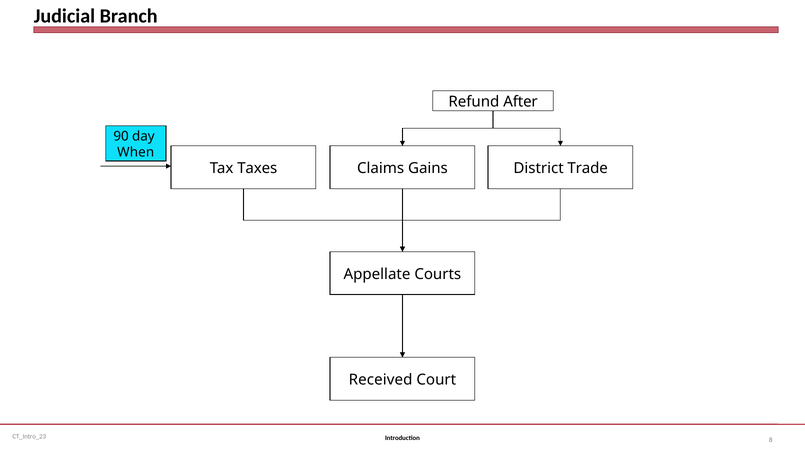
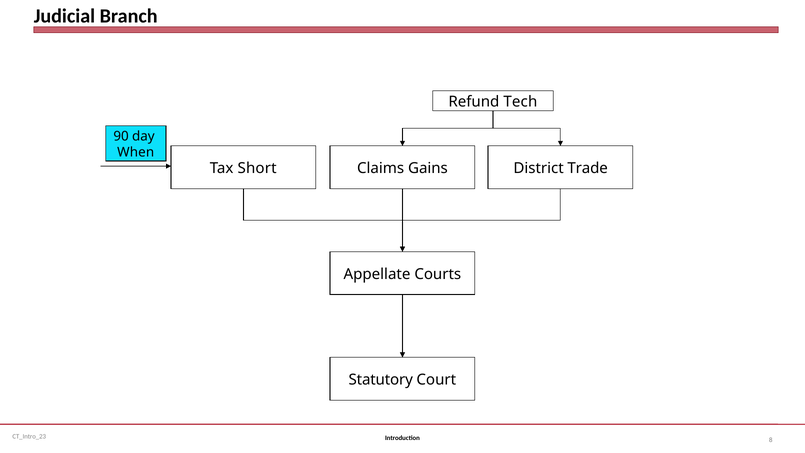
After: After -> Tech
Taxes: Taxes -> Short
Received: Received -> Statutory
